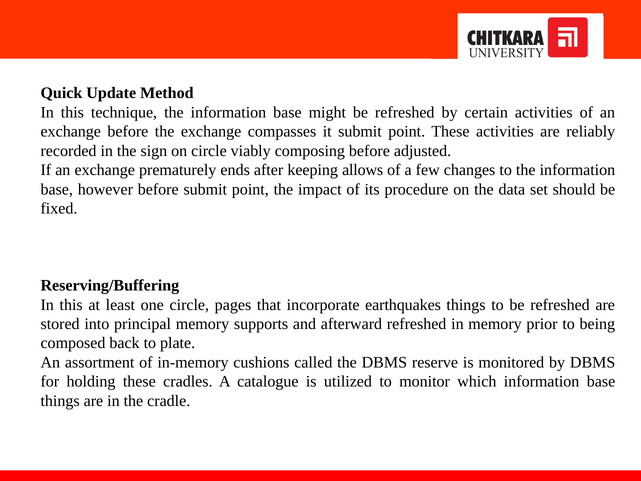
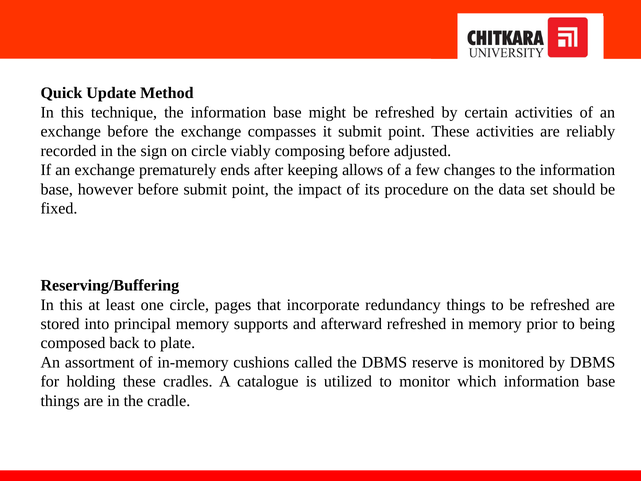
earthquakes: earthquakes -> redundancy
